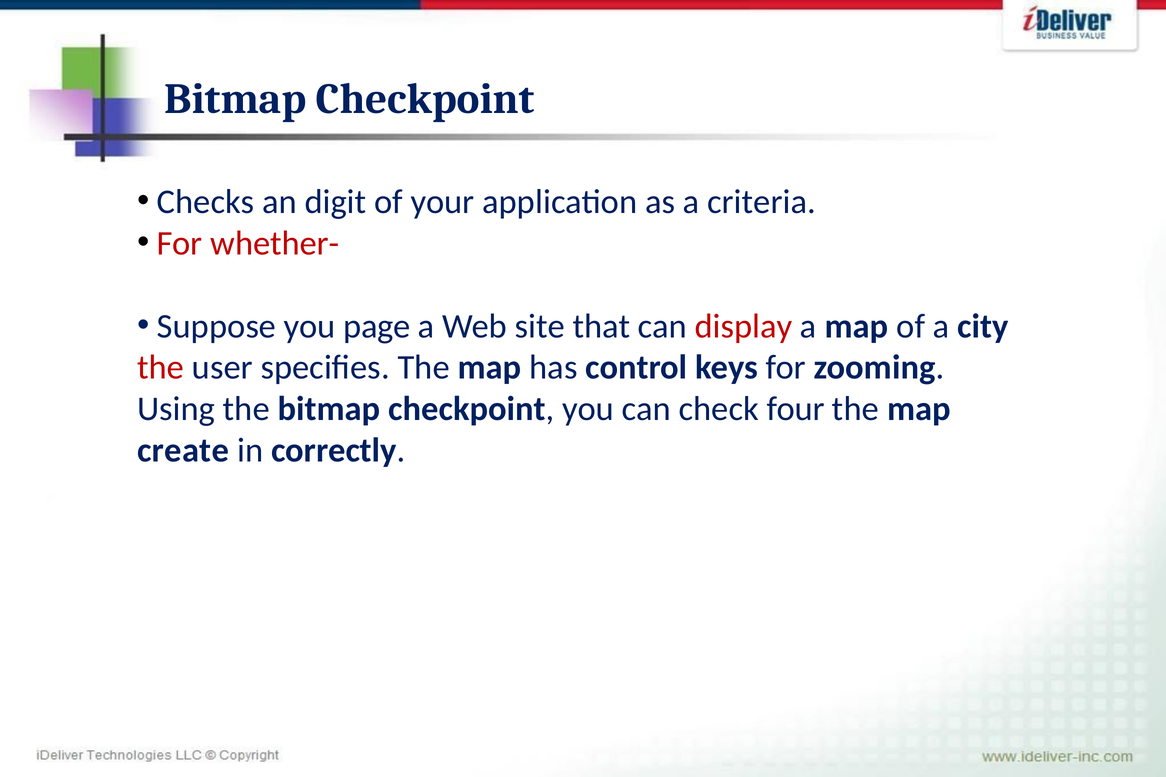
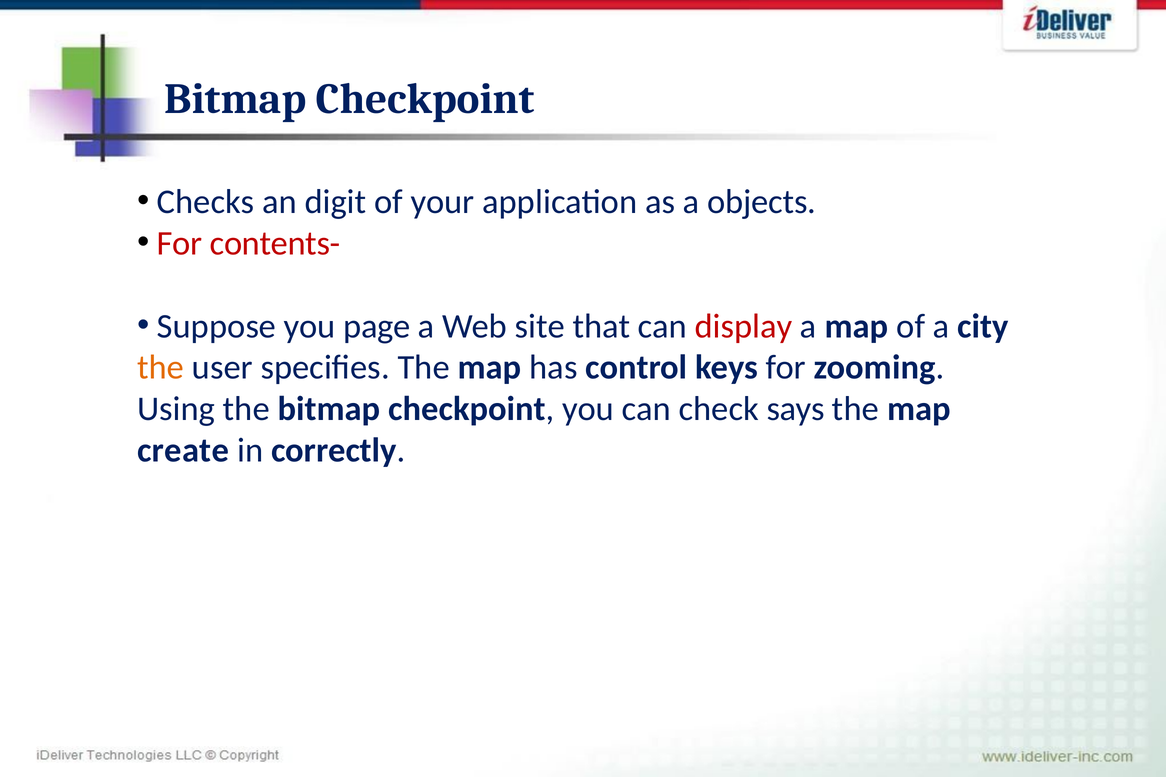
criteria: criteria -> objects
whether-: whether- -> contents-
the at (161, 368) colour: red -> orange
four: four -> says
